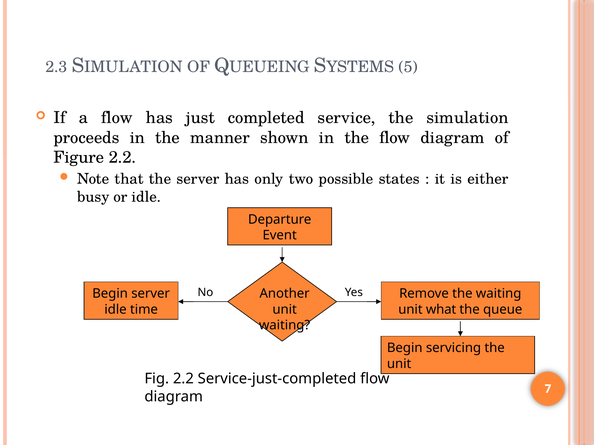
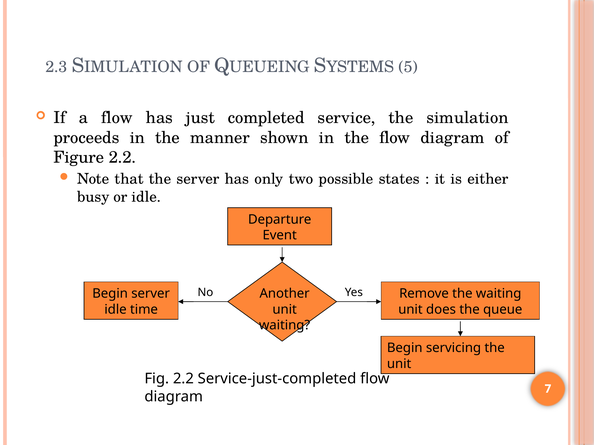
what: what -> does
